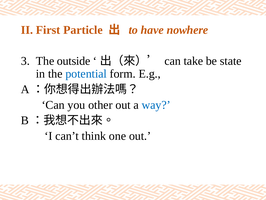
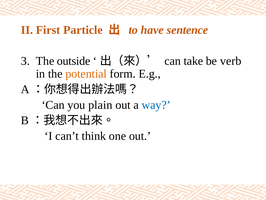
nowhere: nowhere -> sentence
state: state -> verb
potential colour: blue -> orange
other: other -> plain
